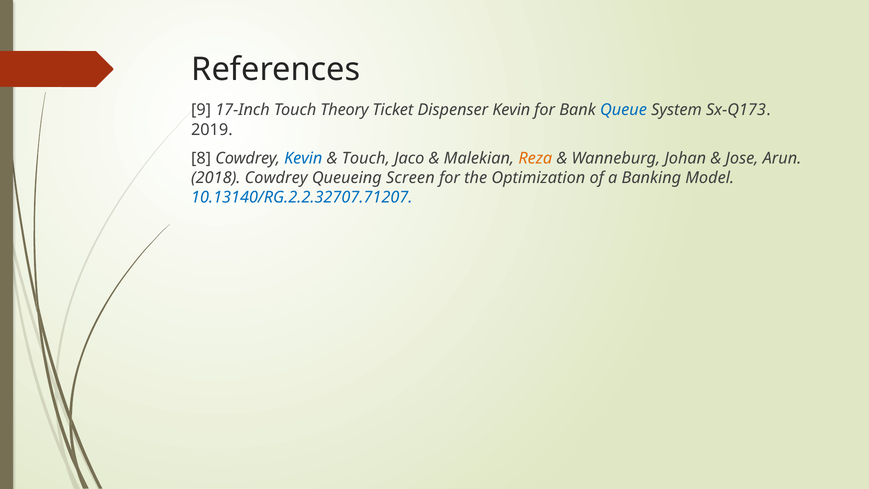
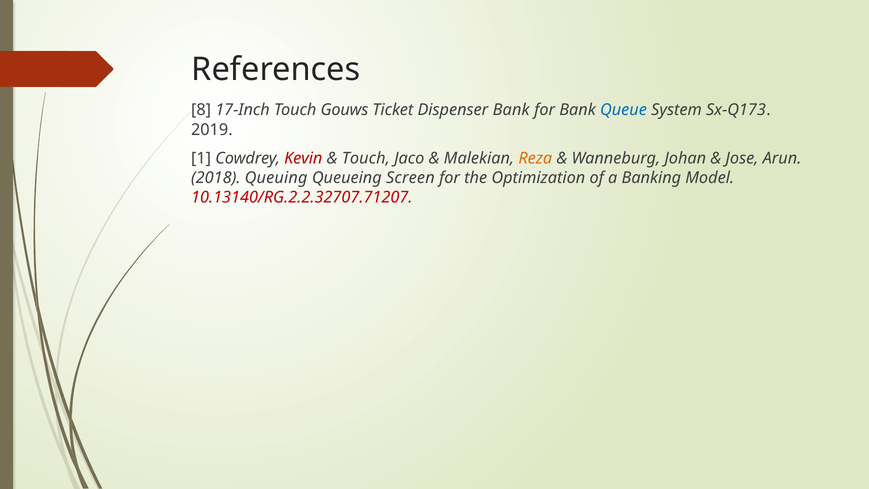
9: 9 -> 8
Theory: Theory -> Gouws
Dispenser Kevin: Kevin -> Bank
8: 8 -> 1
Kevin at (303, 158) colour: blue -> red
2018 Cowdrey: Cowdrey -> Queuing
10.13140/RG.2.2.32707.71207 colour: blue -> red
